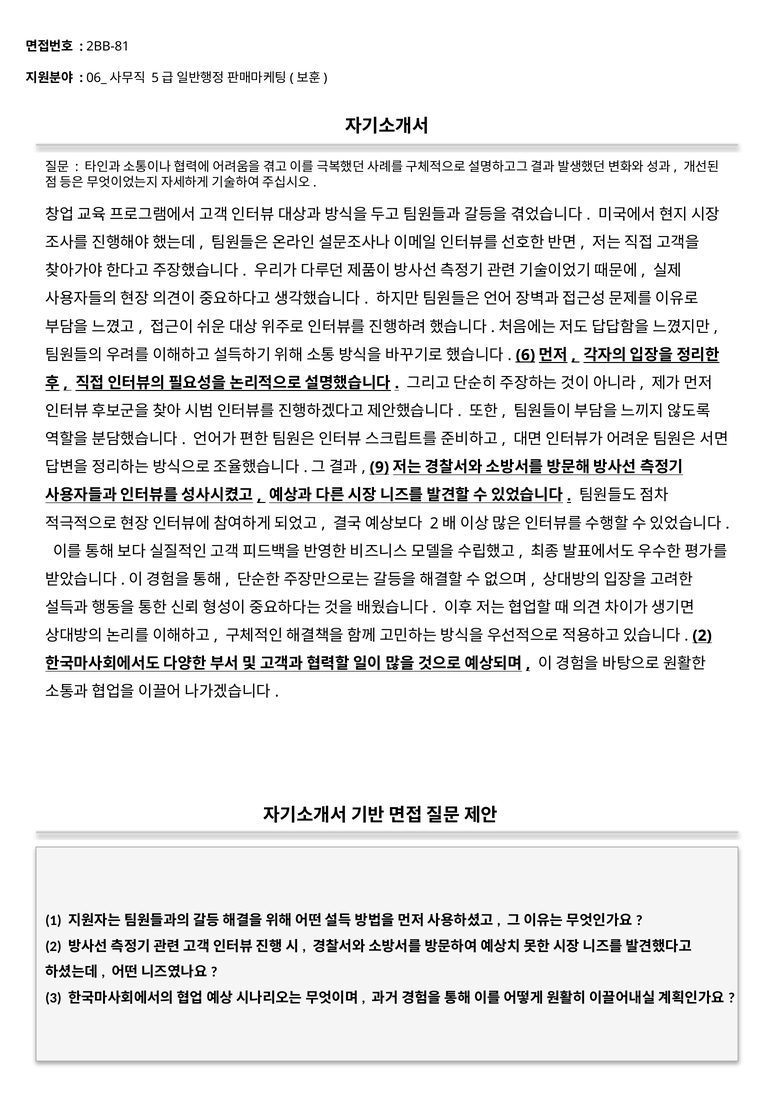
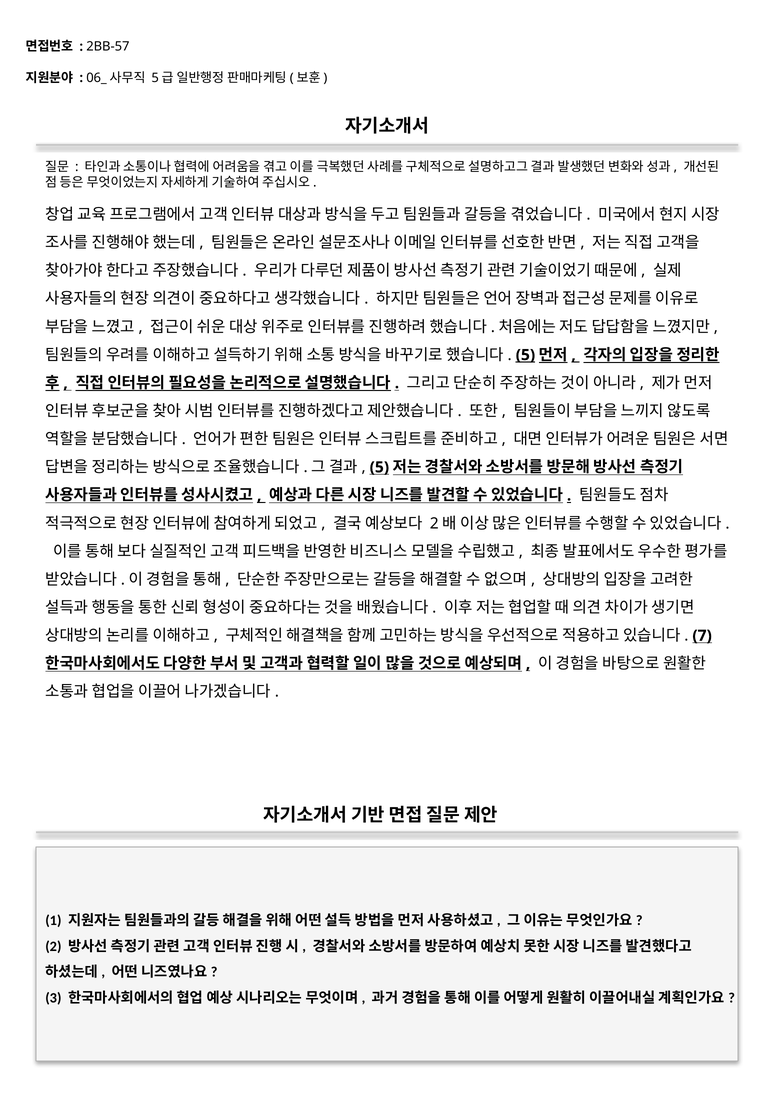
2BB-81: 2BB-81 -> 2BB-57
6 at (525, 355): 6 -> 5
9 at (379, 468): 9 -> 5
2 at (702, 636): 2 -> 7
